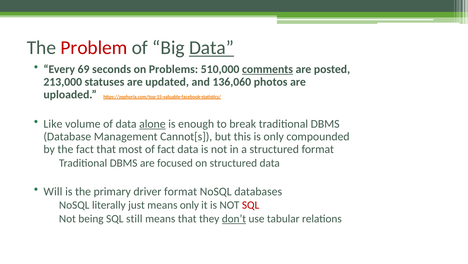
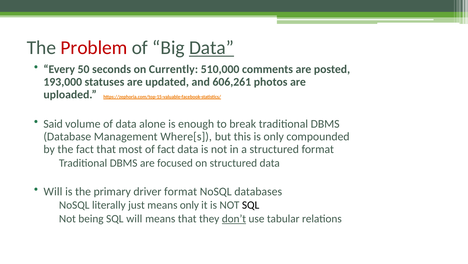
69: 69 -> 50
Problems: Problems -> Currently
comments underline: present -> none
213,000: 213,000 -> 193,000
136,060: 136,060 -> 606,261
Like: Like -> Said
alone underline: present -> none
Cannot[s: Cannot[s -> Where[s
SQL at (251, 205) colour: red -> black
SQL still: still -> will
